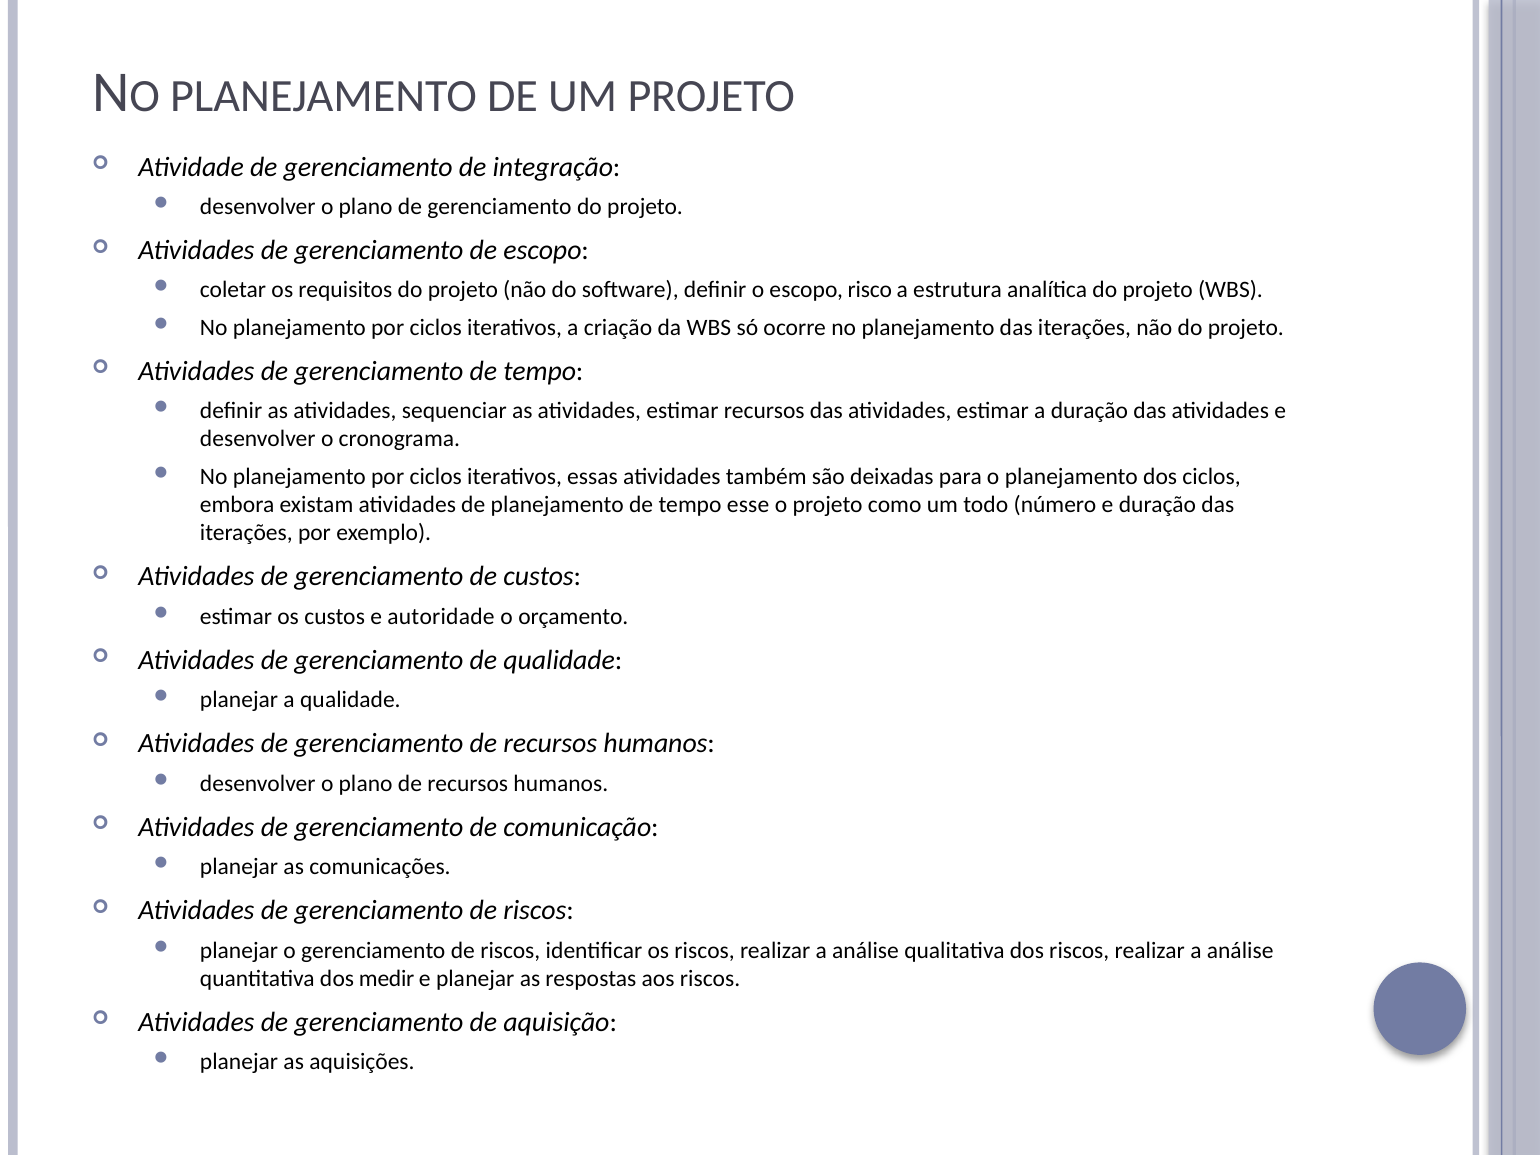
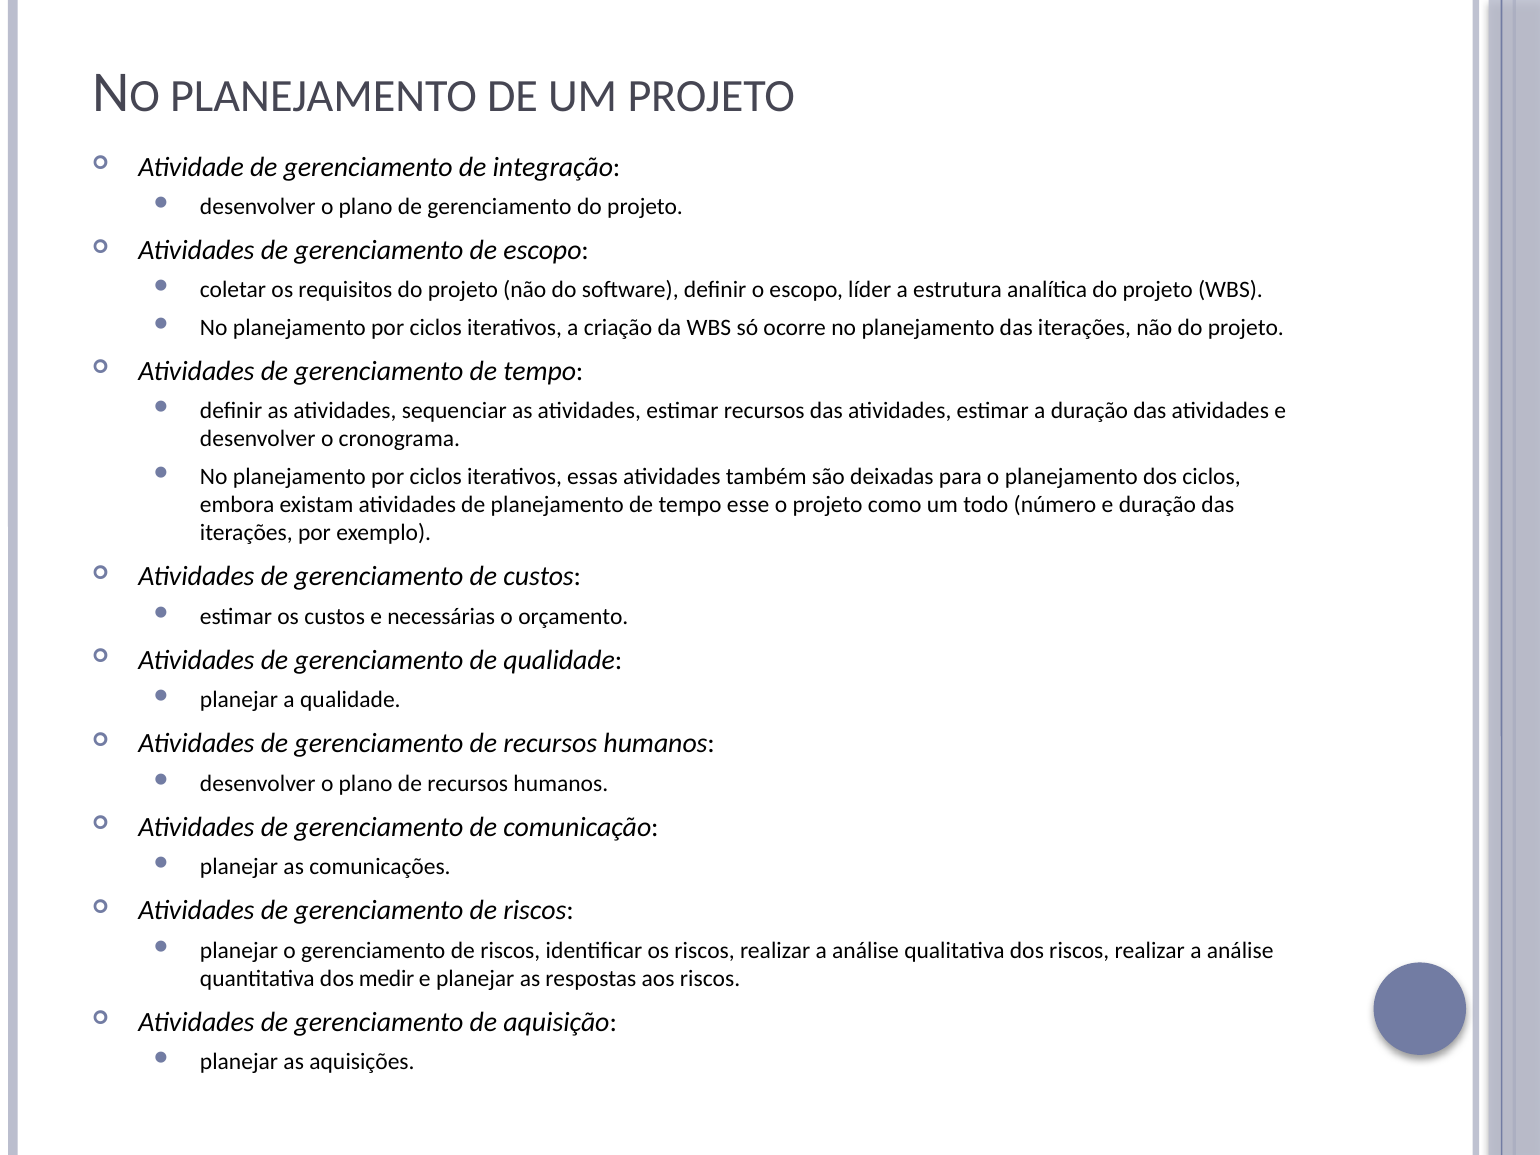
risco: risco -> líder
autoridade: autoridade -> necessárias
